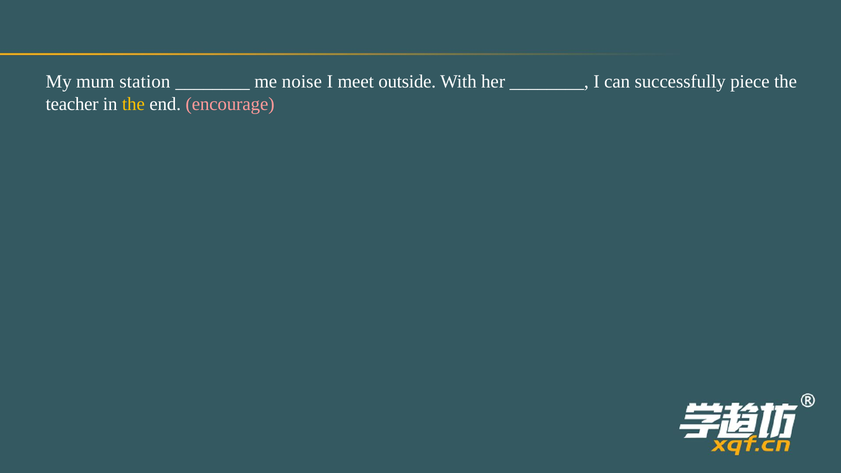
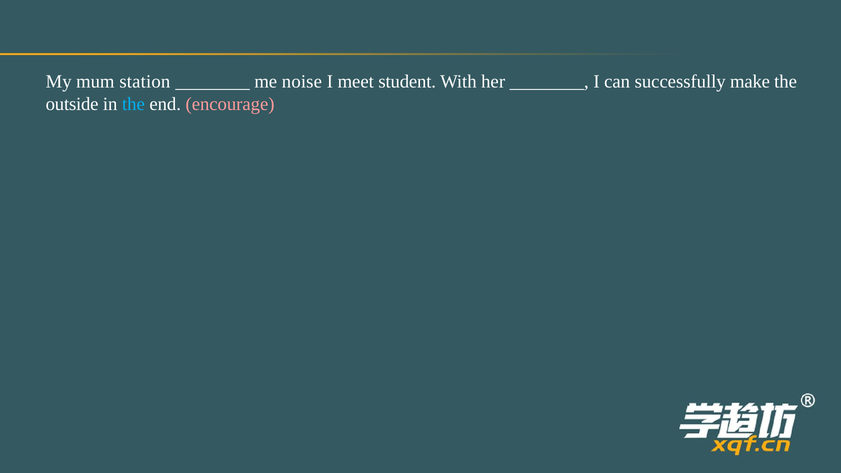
outside: outside -> student
piece: piece -> make
teacher: teacher -> outside
the at (133, 104) colour: yellow -> light blue
